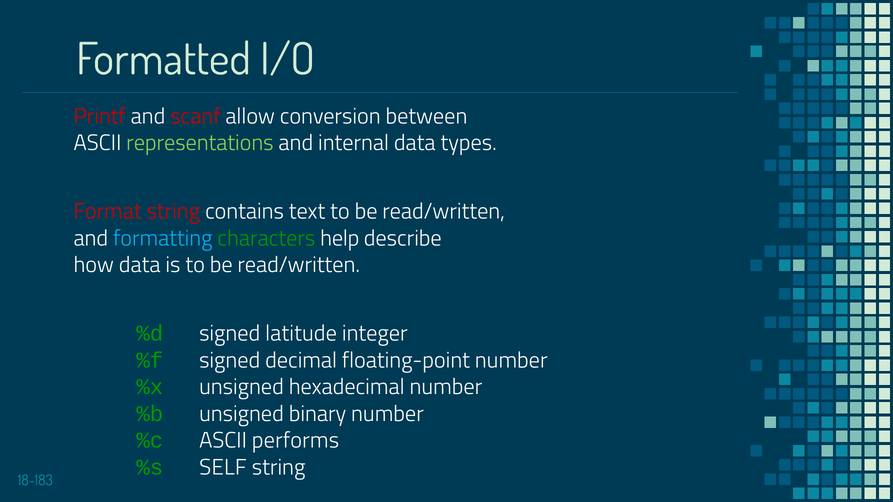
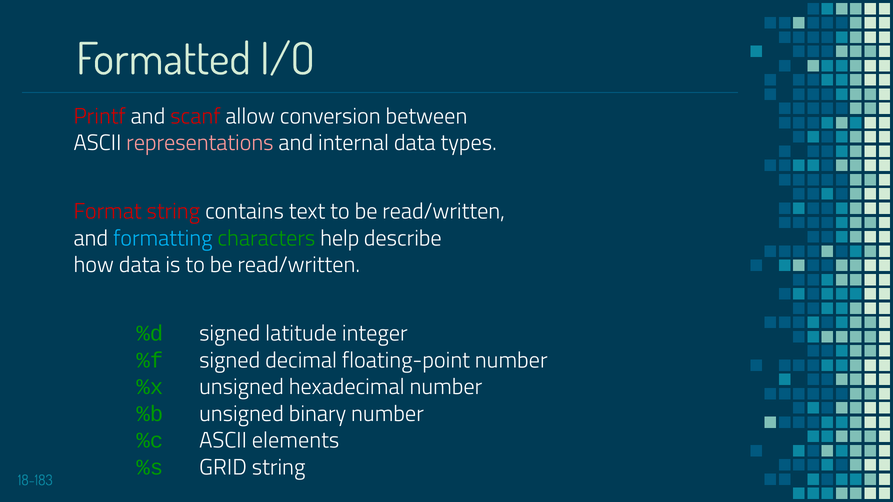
representations colour: light green -> pink
performs: performs -> elements
SELF: SELF -> GRID
